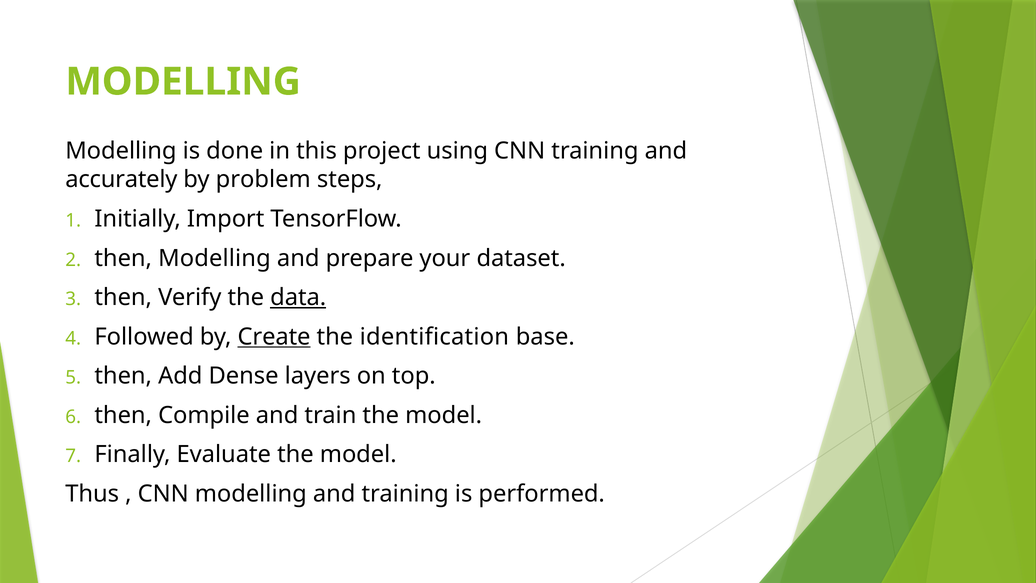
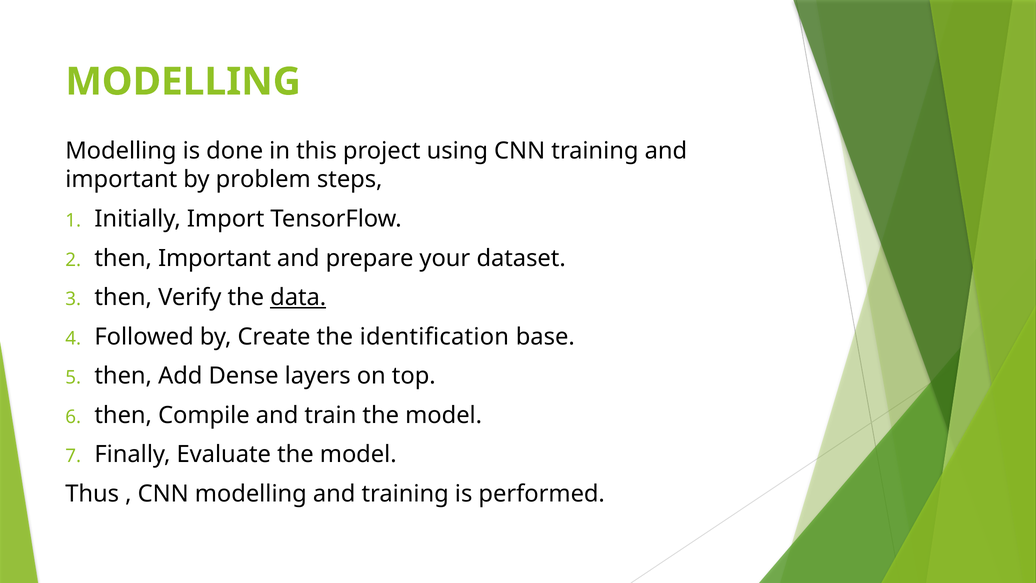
accurately at (121, 180): accurately -> important
then Modelling: Modelling -> Important
Create underline: present -> none
